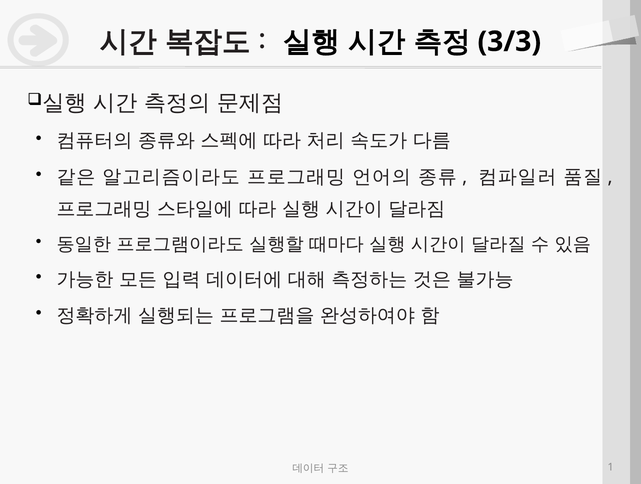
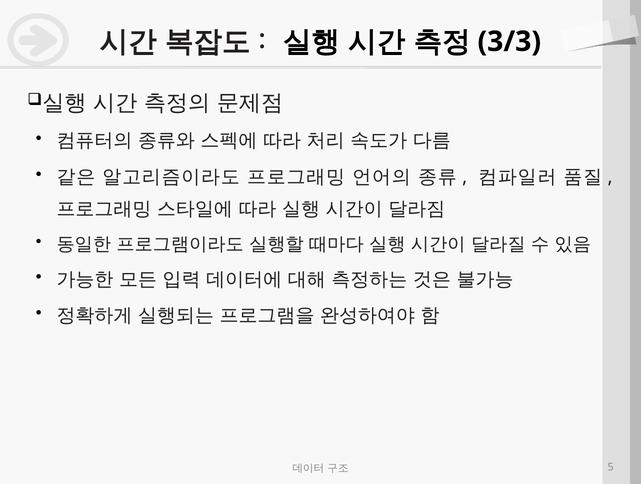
1: 1 -> 5
